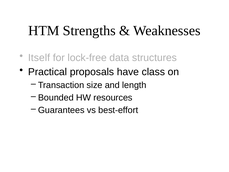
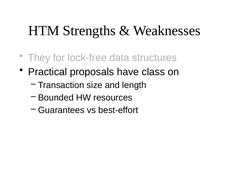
Itself: Itself -> They
